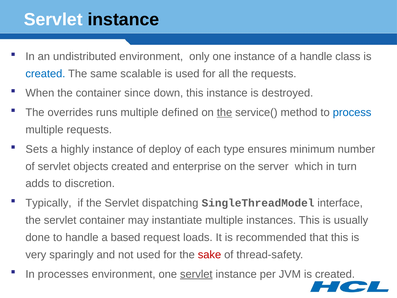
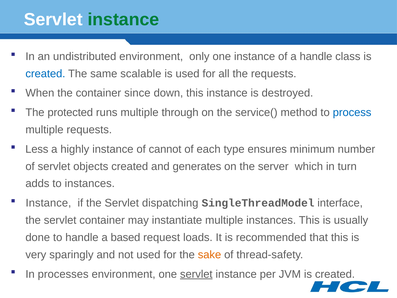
instance at (123, 19) colour: black -> green
overrides: overrides -> protected
defined: defined -> through
the at (225, 112) underline: present -> none
Sets: Sets -> Less
deploy: deploy -> cannot
enterprise: enterprise -> generates
to discretion: discretion -> instances
Typically at (48, 203): Typically -> Instance
sake colour: red -> orange
